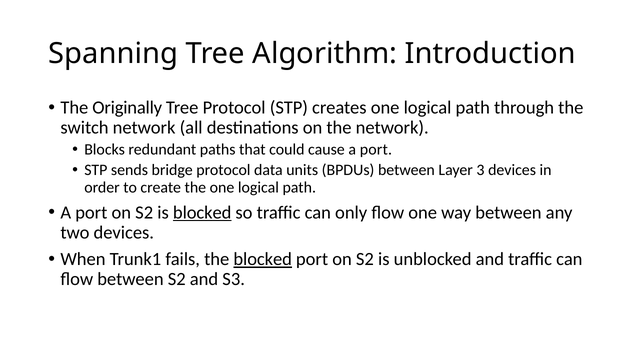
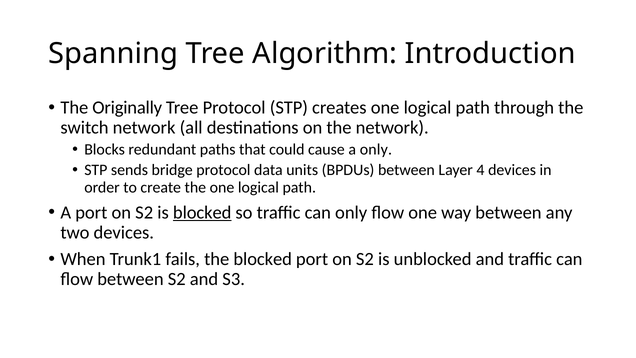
cause a port: port -> only
3: 3 -> 4
blocked at (263, 259) underline: present -> none
